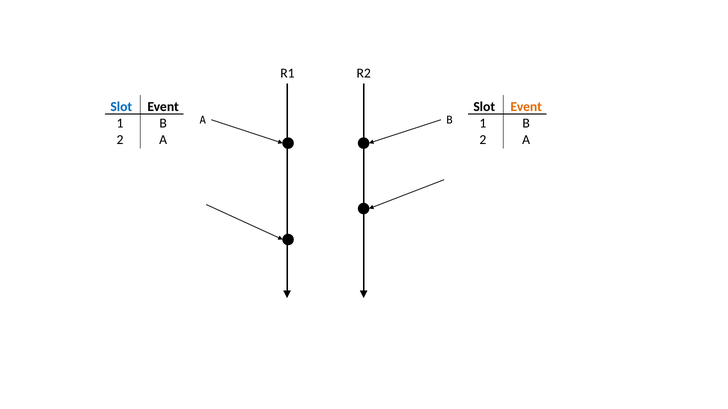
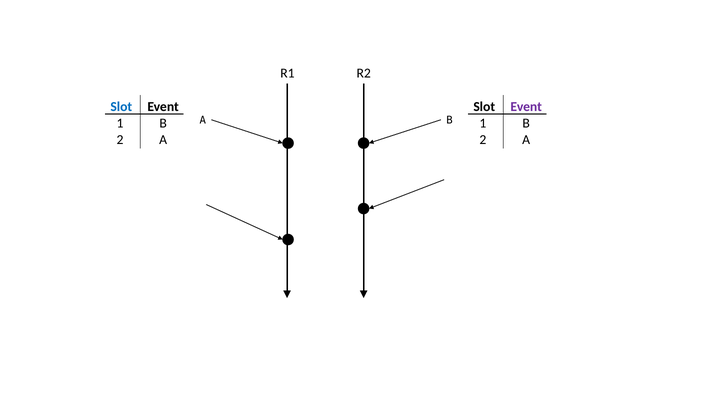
Event at (526, 107) colour: orange -> purple
